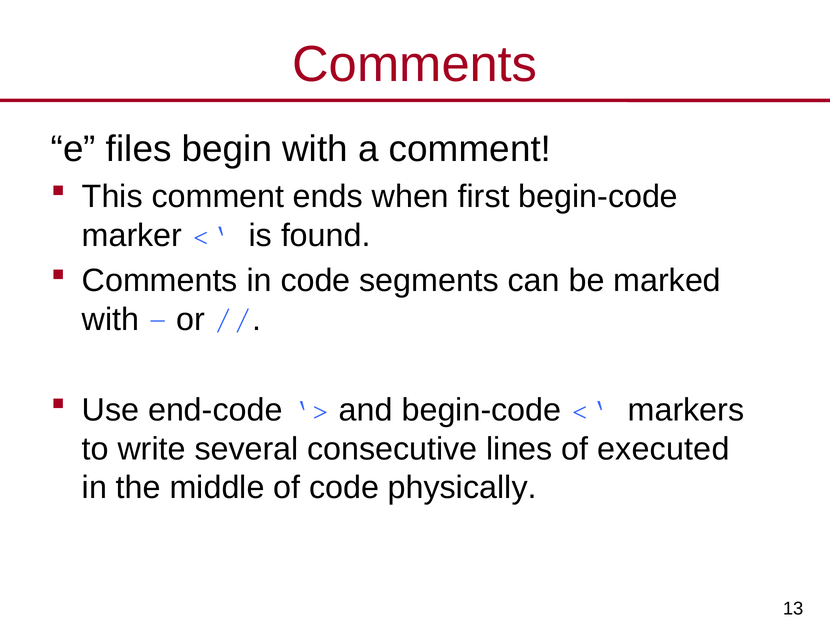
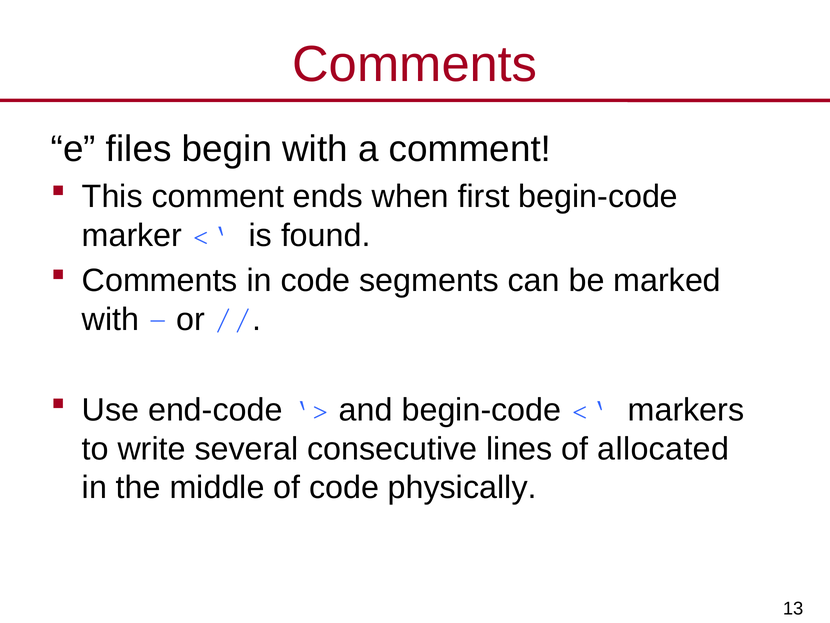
executed: executed -> allocated
